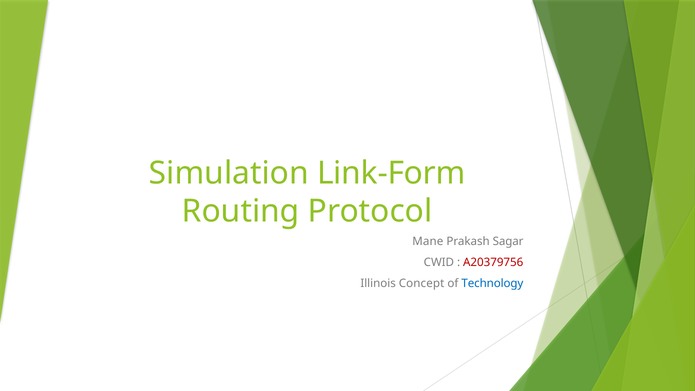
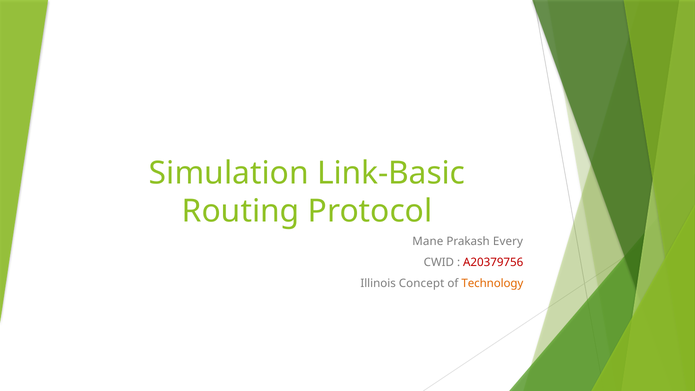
Link-Form: Link-Form -> Link-Basic
Sagar: Sagar -> Every
Technology colour: blue -> orange
